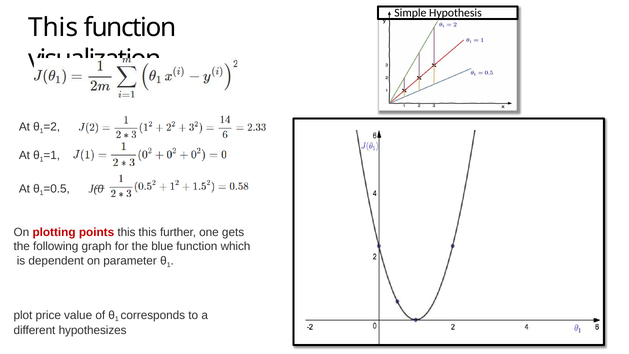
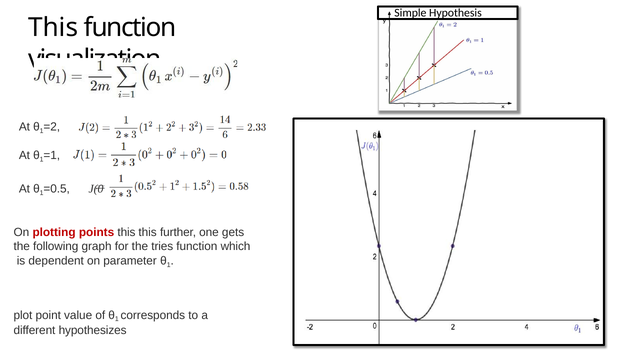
blue: blue -> tries
price: price -> point
